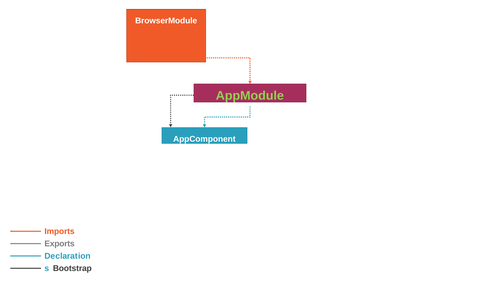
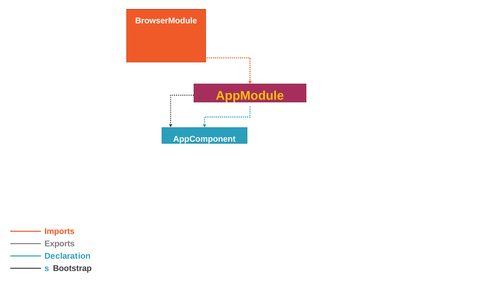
AppModule colour: light green -> yellow
